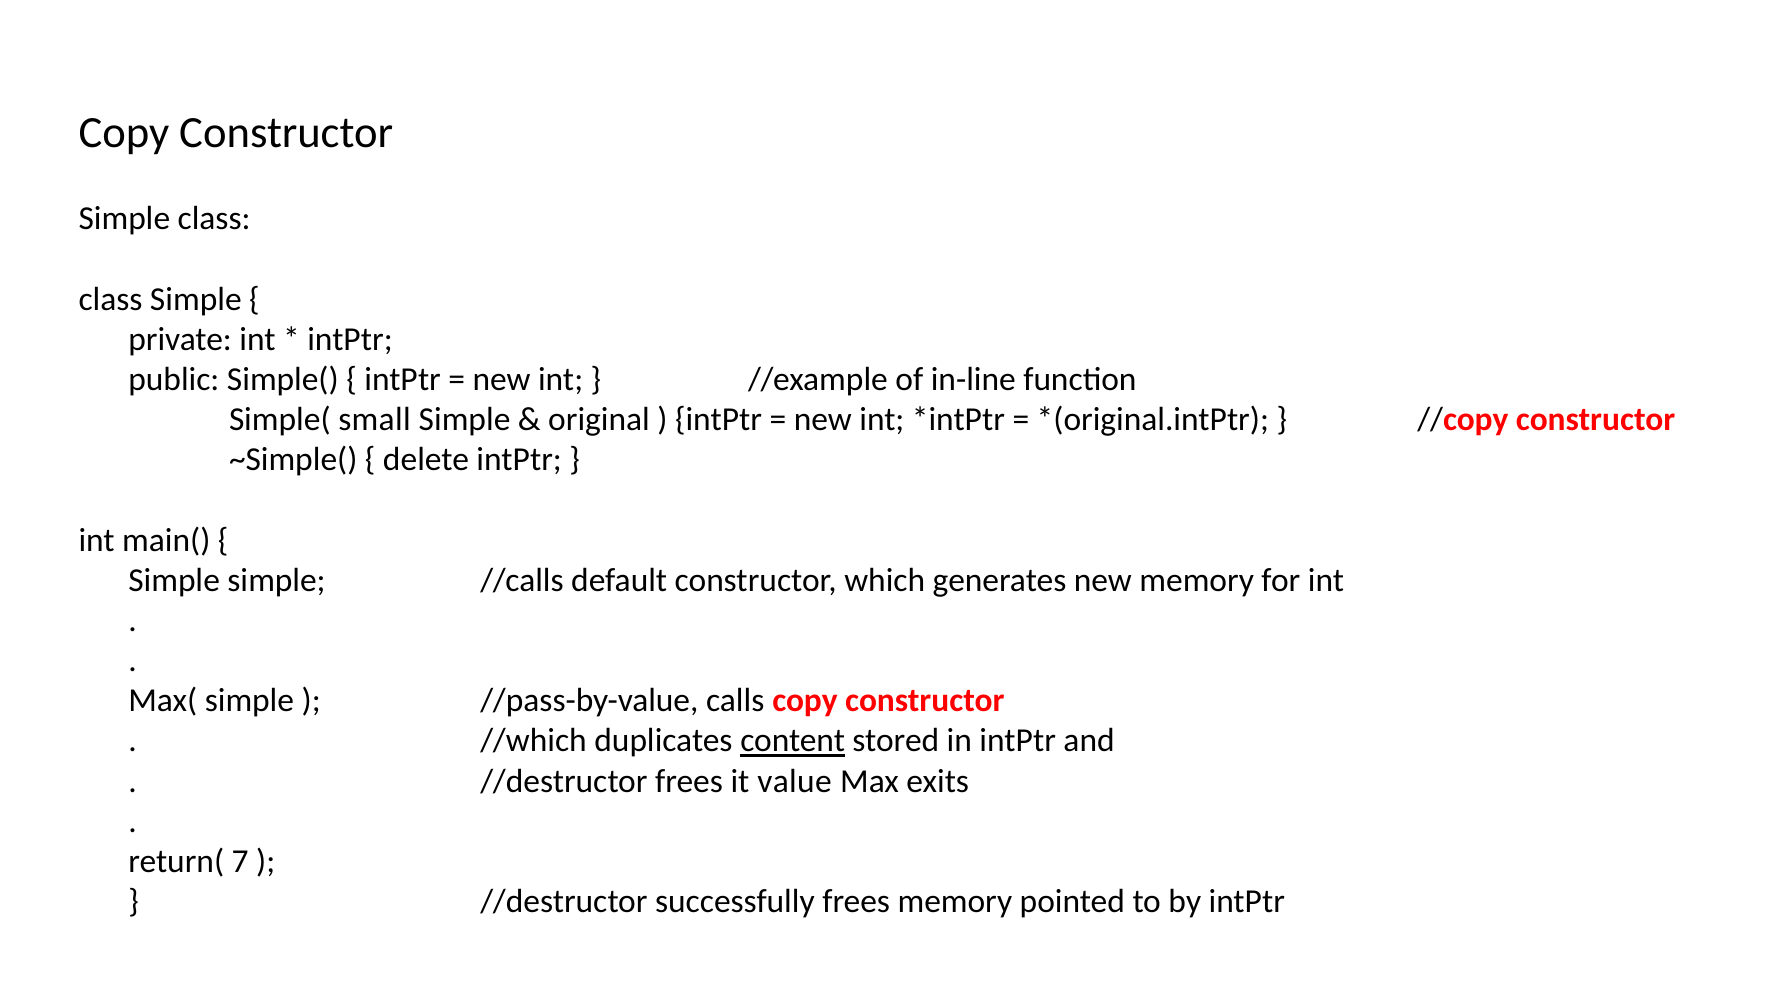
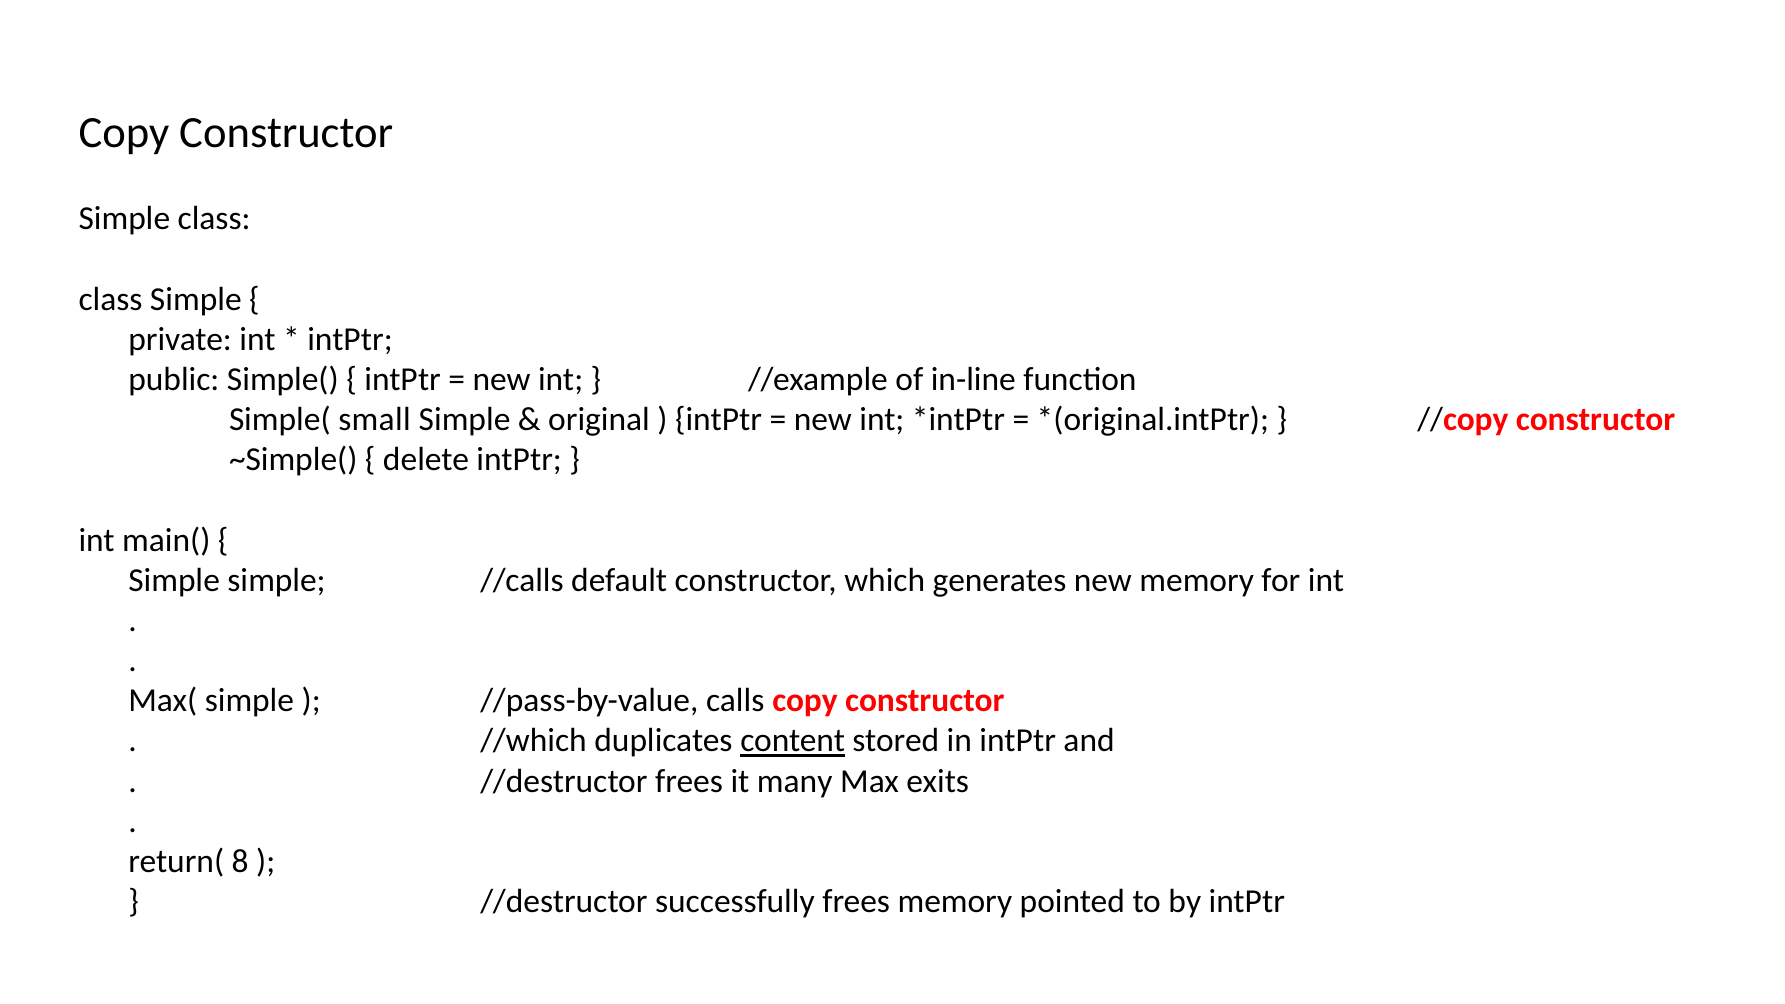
value: value -> many
7: 7 -> 8
